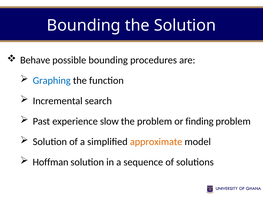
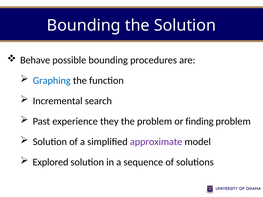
slow: slow -> they
approximate colour: orange -> purple
Hoffman: Hoffman -> Explored
